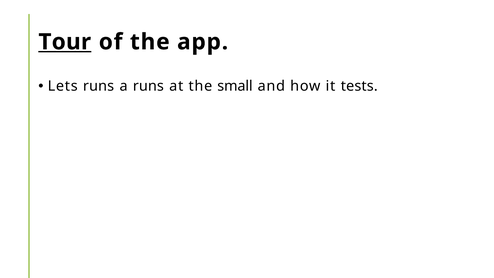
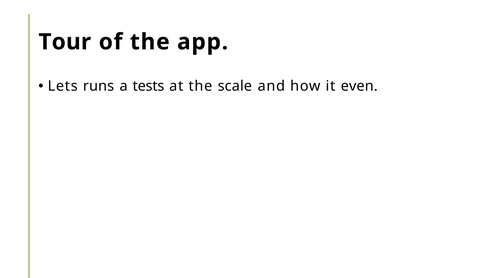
Tour underline: present -> none
a runs: runs -> tests
small: small -> scale
tests: tests -> even
